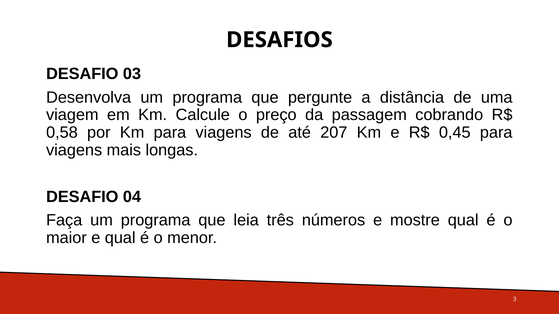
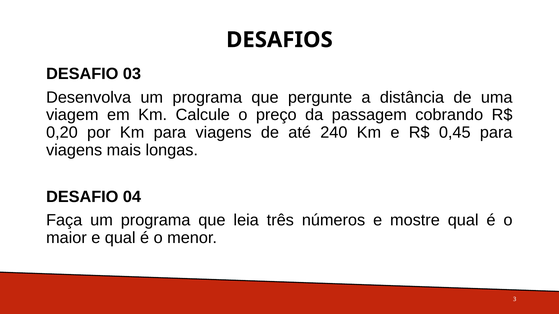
0,58: 0,58 -> 0,20
207: 207 -> 240
